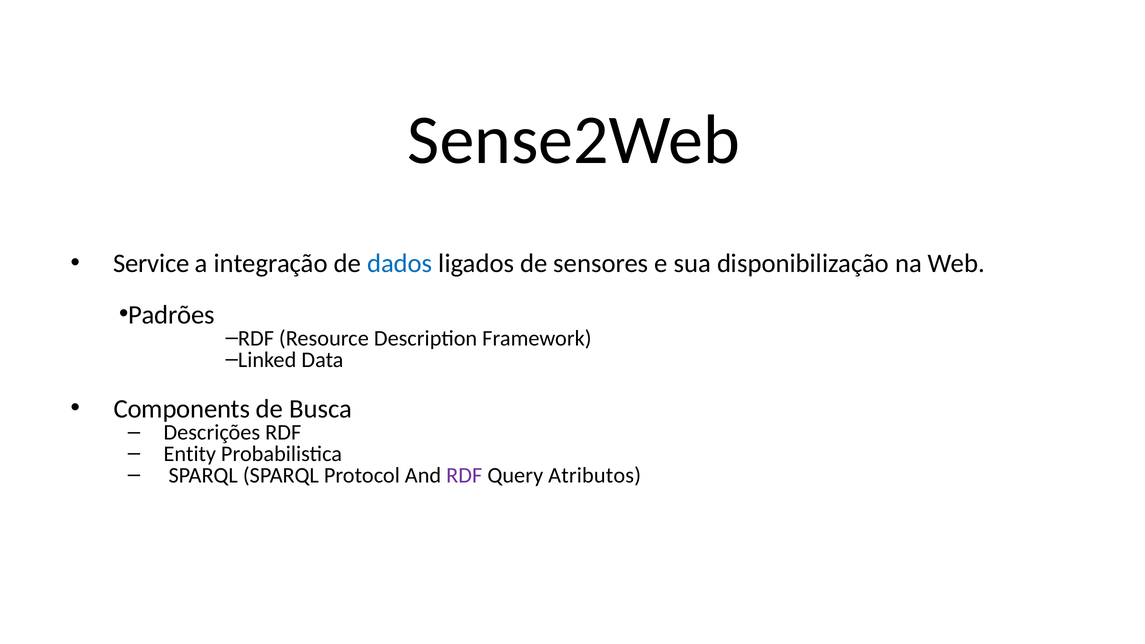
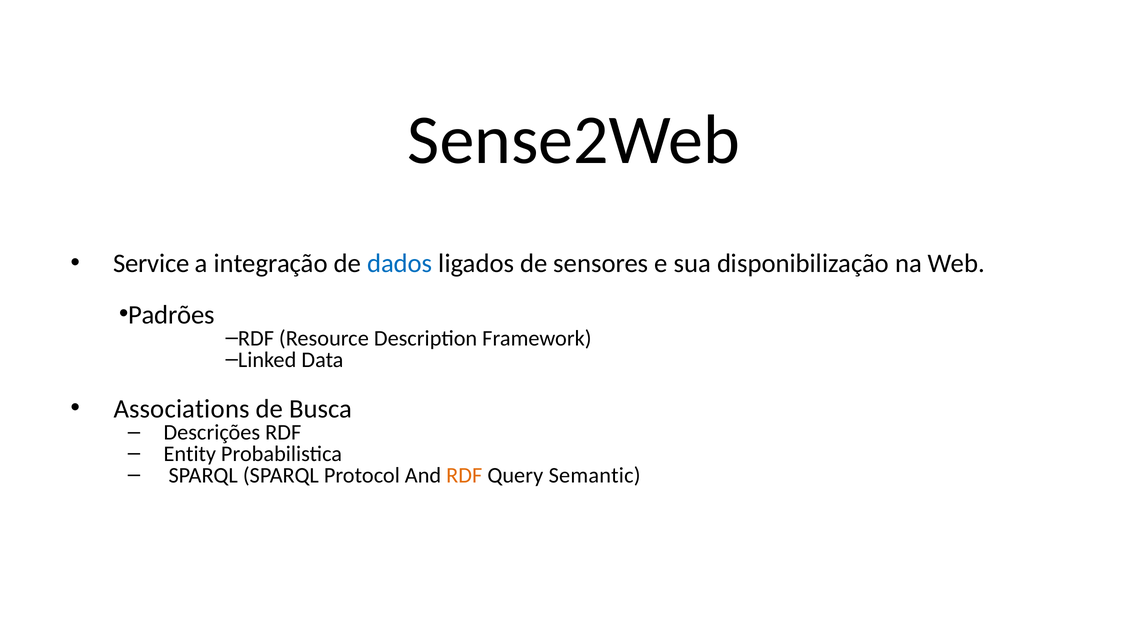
Components: Components -> Associations
RDF at (464, 475) colour: purple -> orange
Atributos: Atributos -> Semantic
